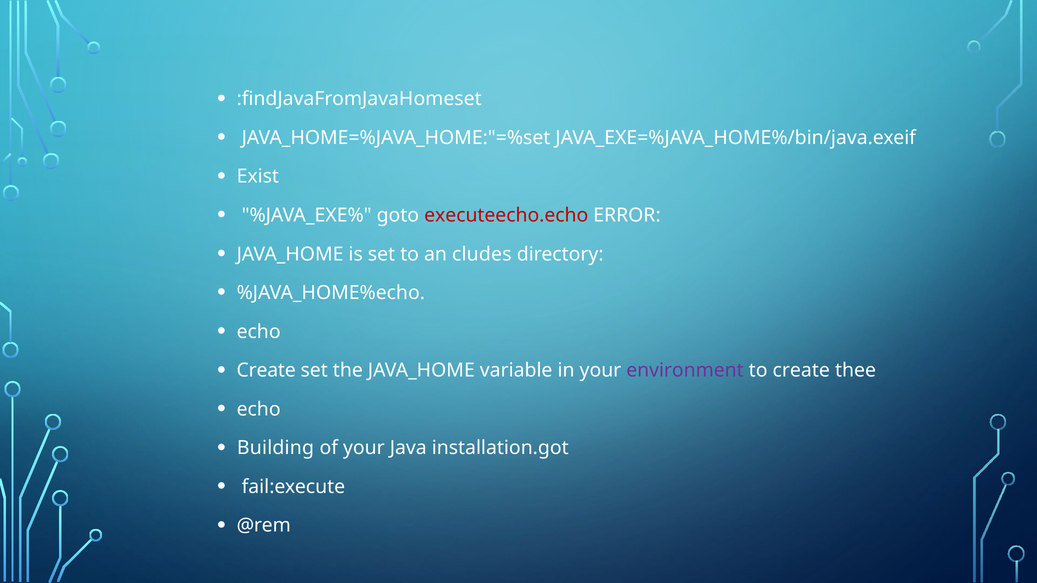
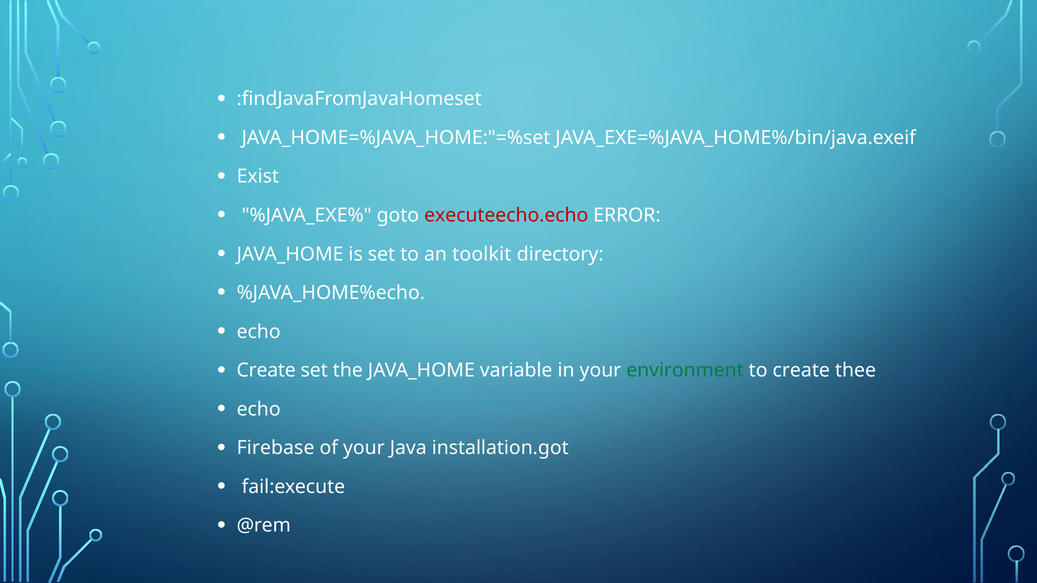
cludes: cludes -> toolkit
environment colour: purple -> green
Building: Building -> Firebase
